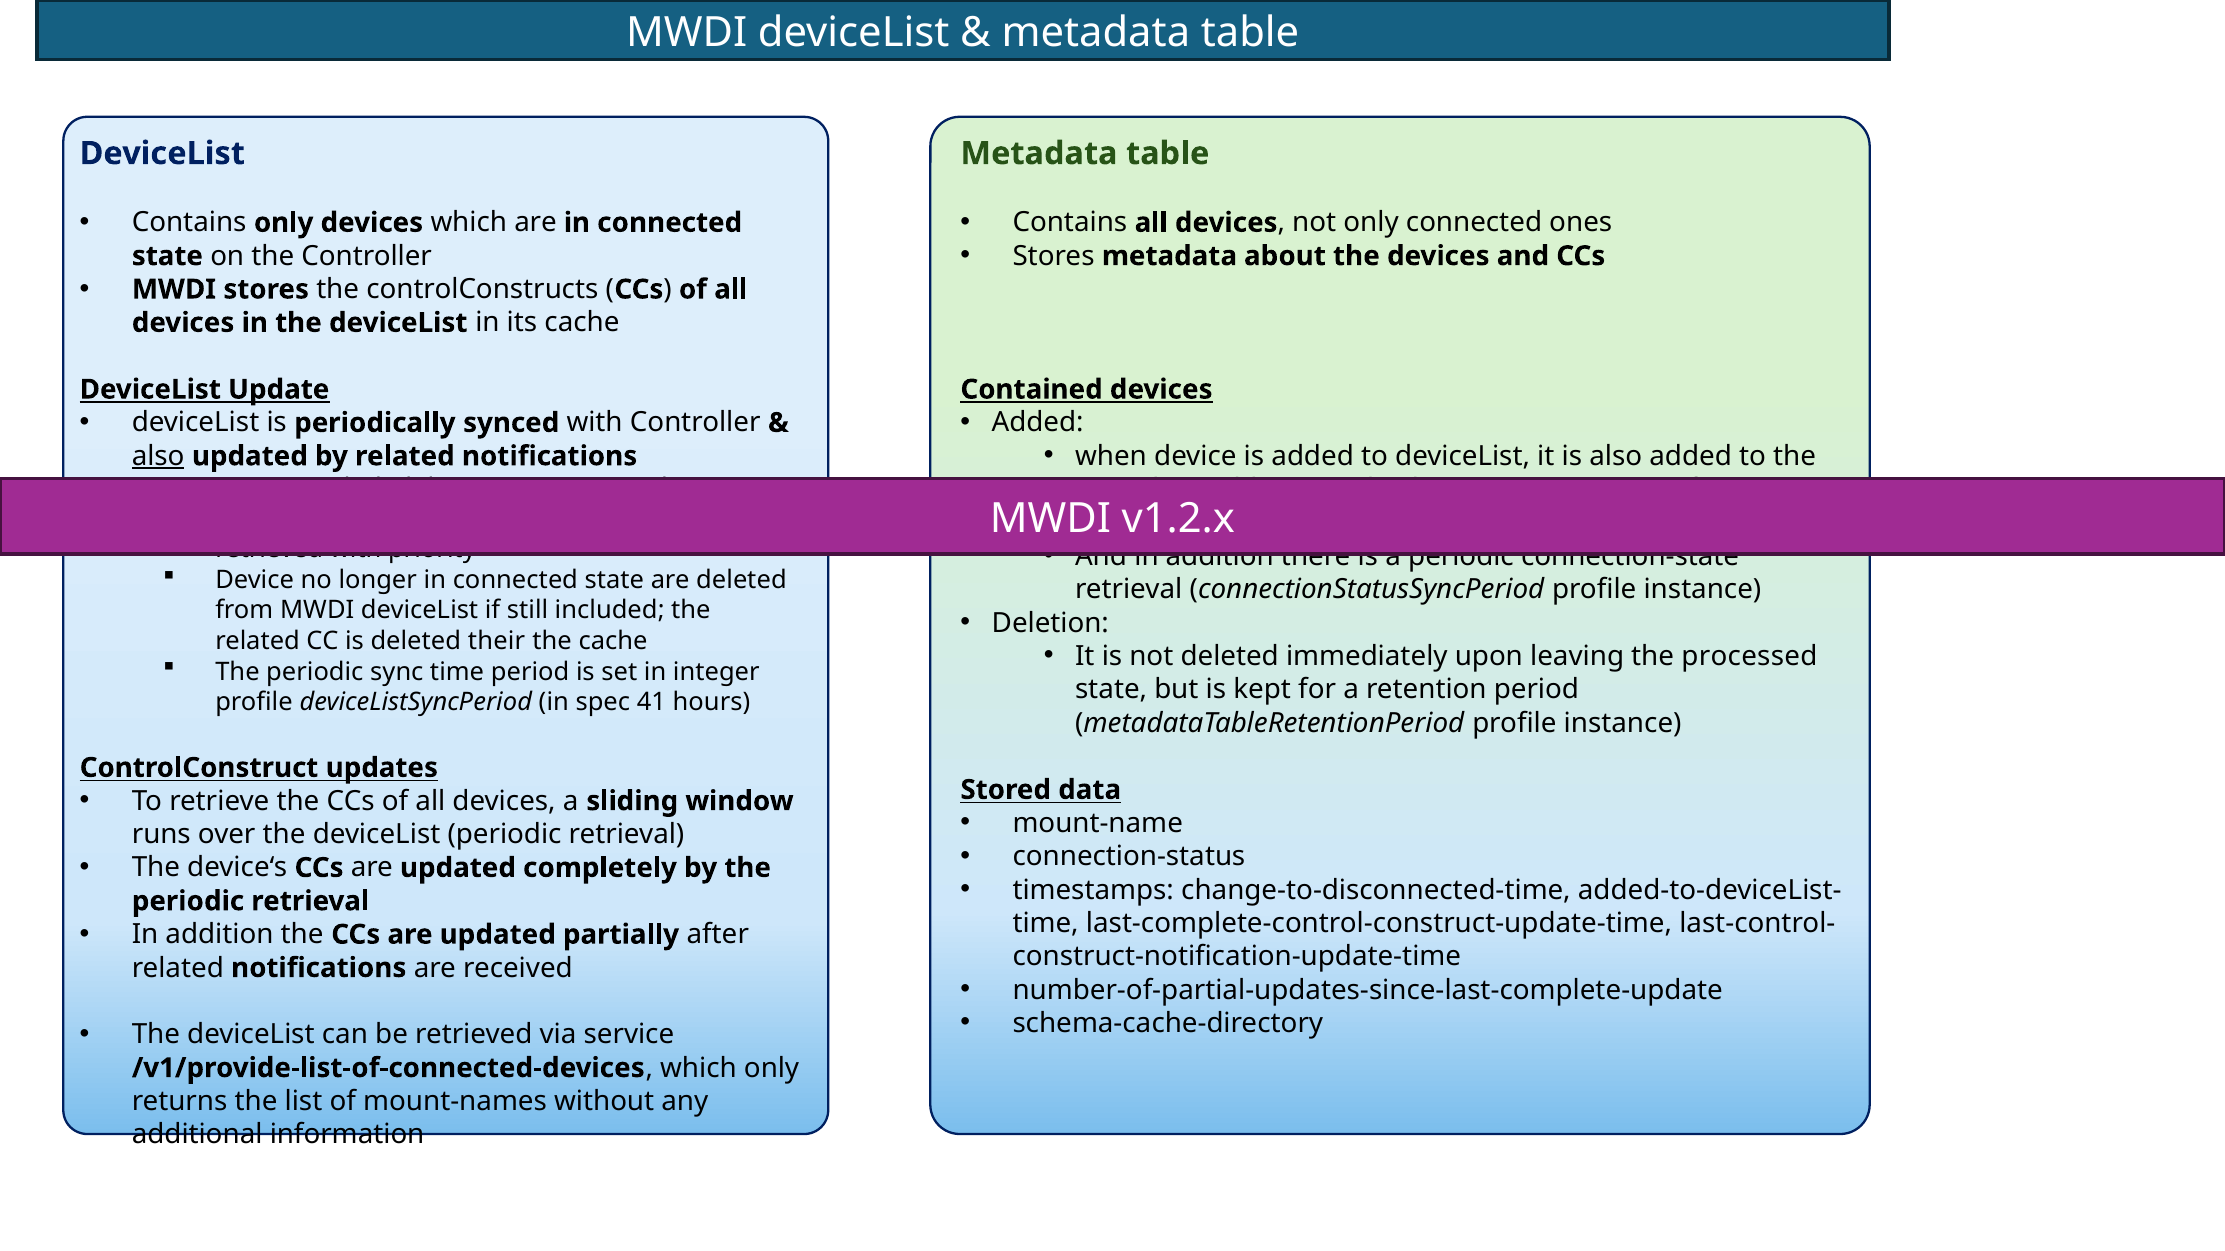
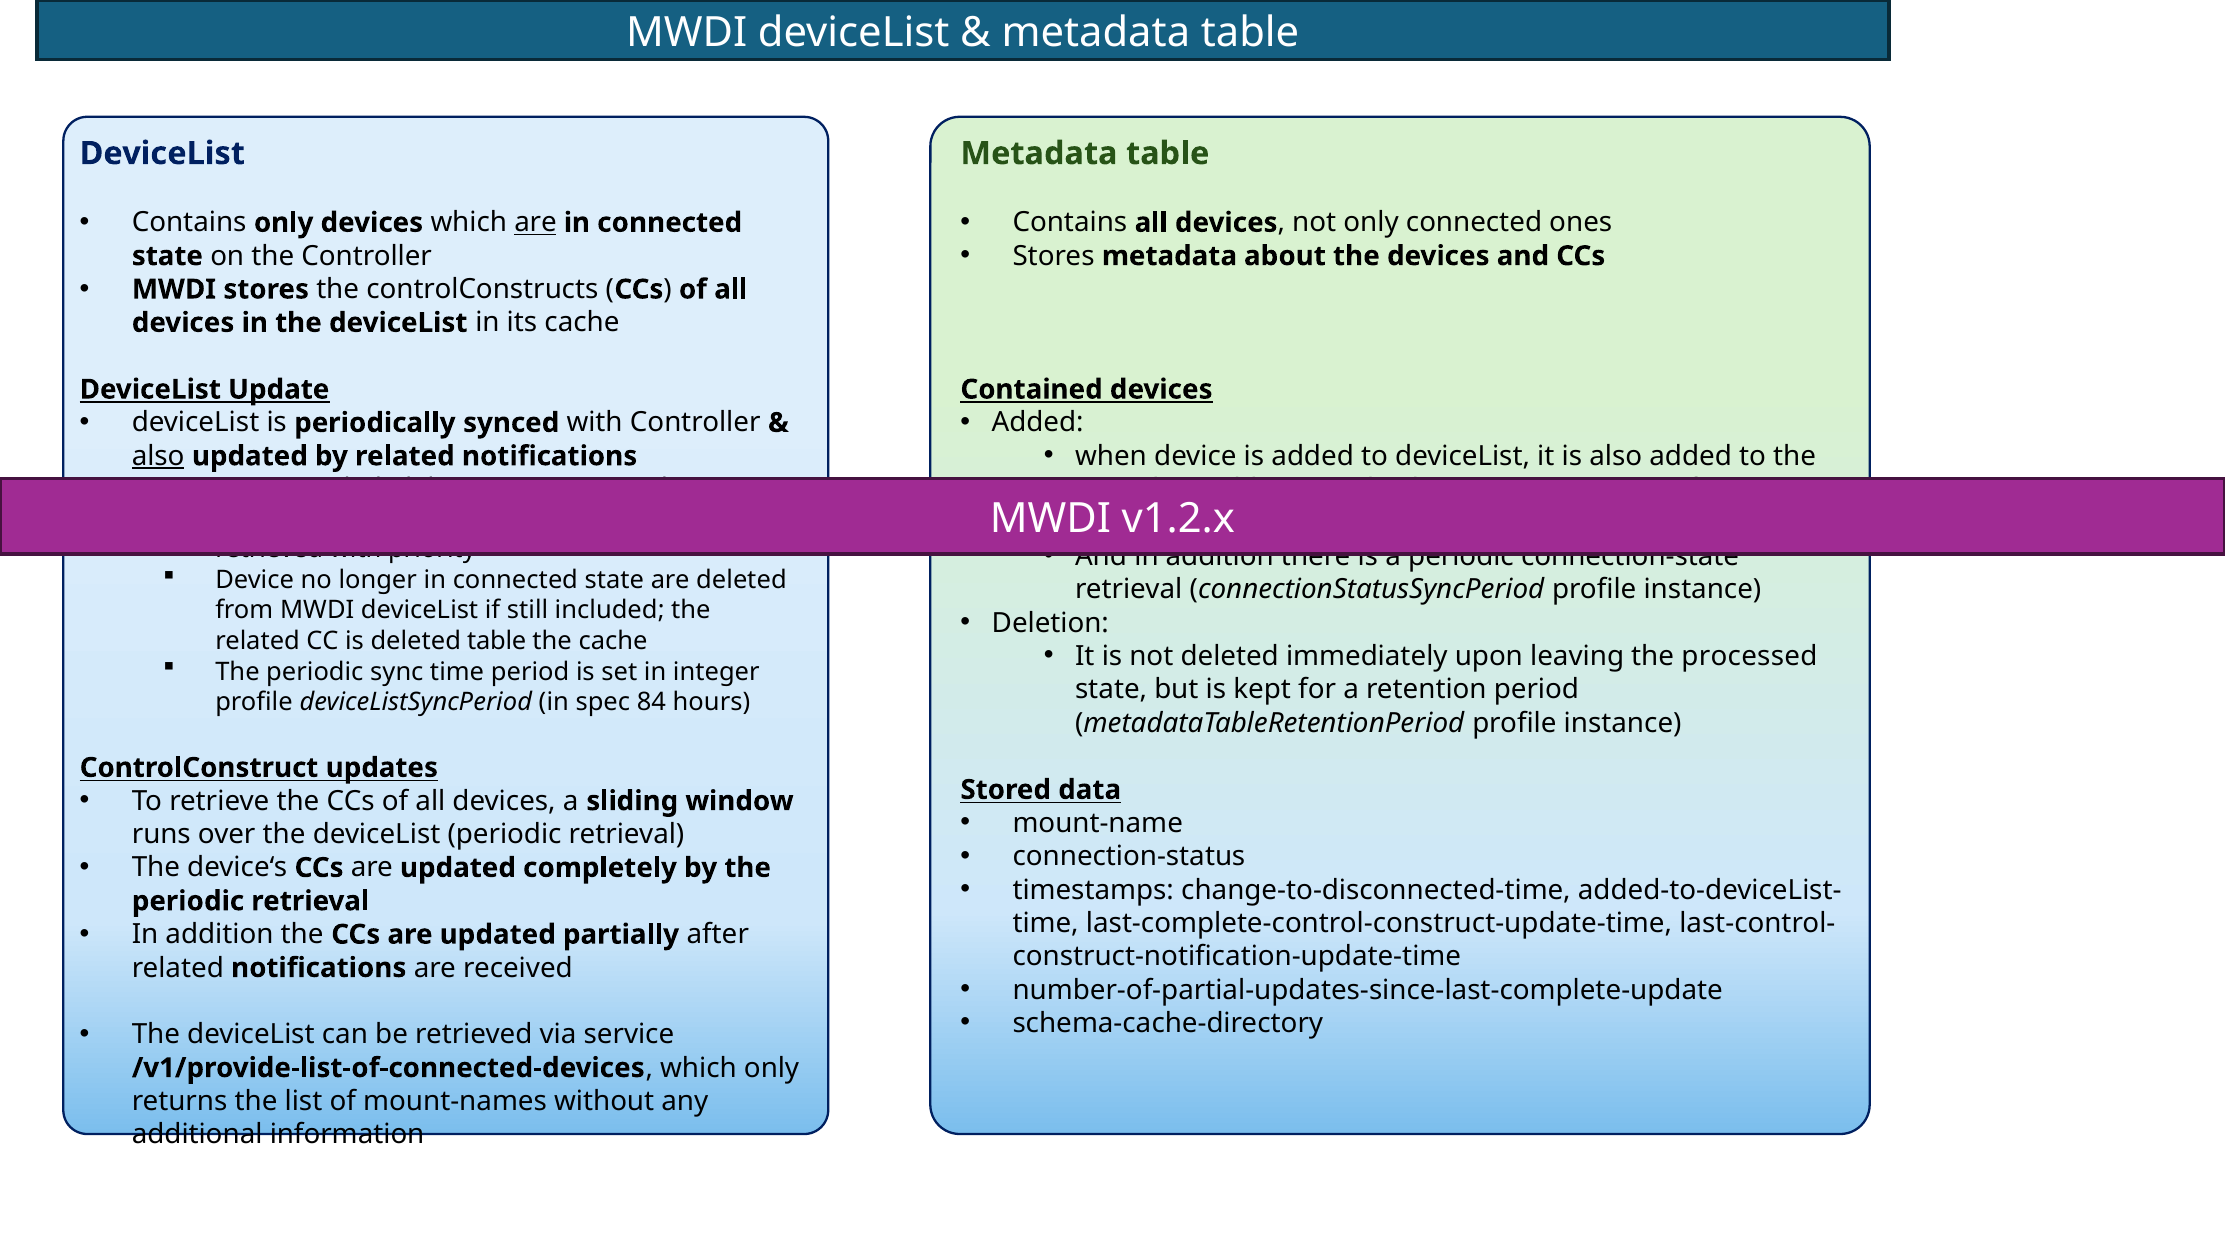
are at (536, 223) underline: none -> present
deleted their: their -> table
41: 41 -> 84
